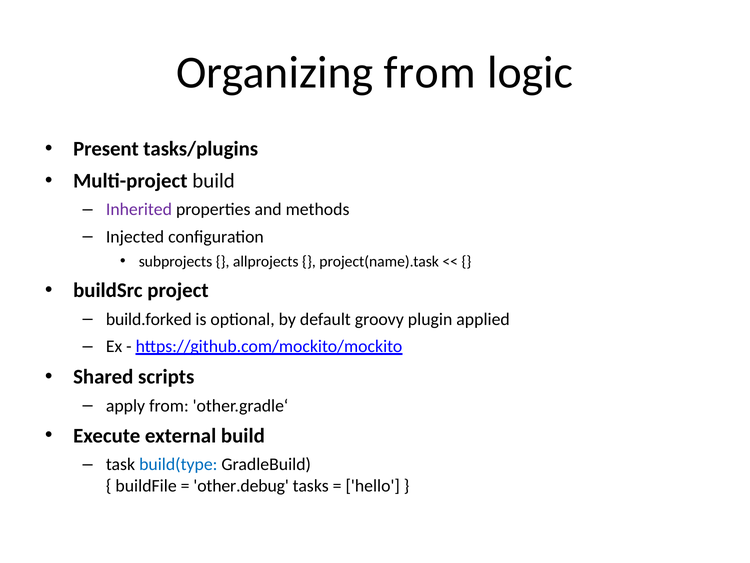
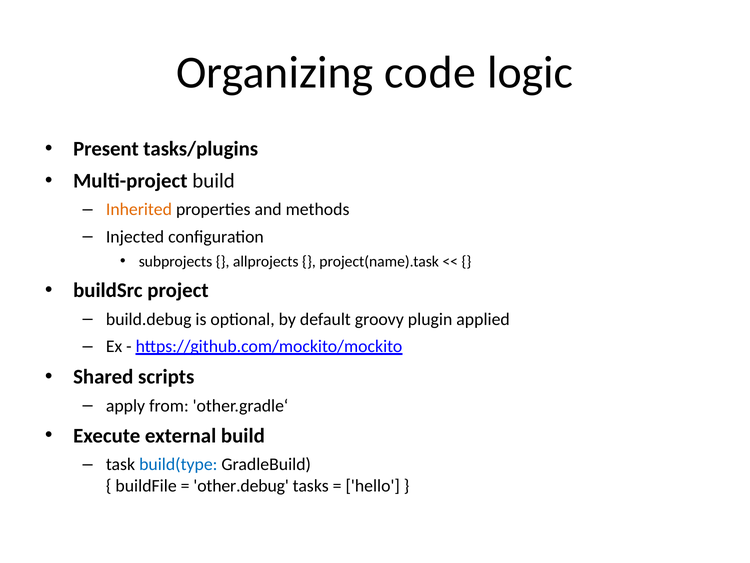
Organizing from: from -> code
Inherited colour: purple -> orange
build.forked: build.forked -> build.debug
